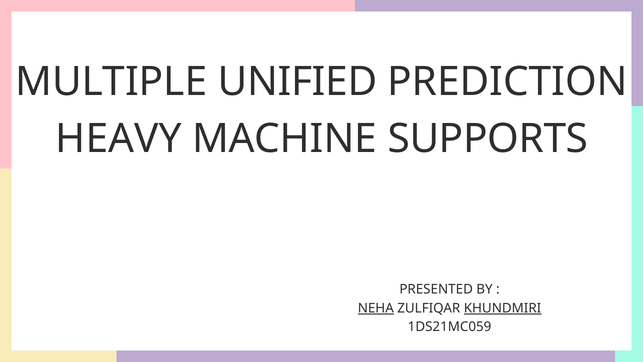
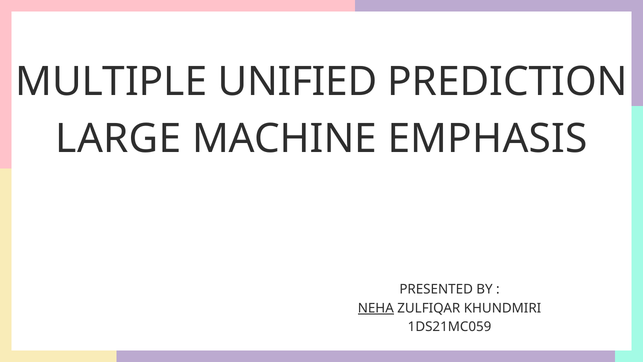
HEAVY: HEAVY -> LARGE
SUPPORTS: SUPPORTS -> EMPHASIS
KHUNDMIRI underline: present -> none
